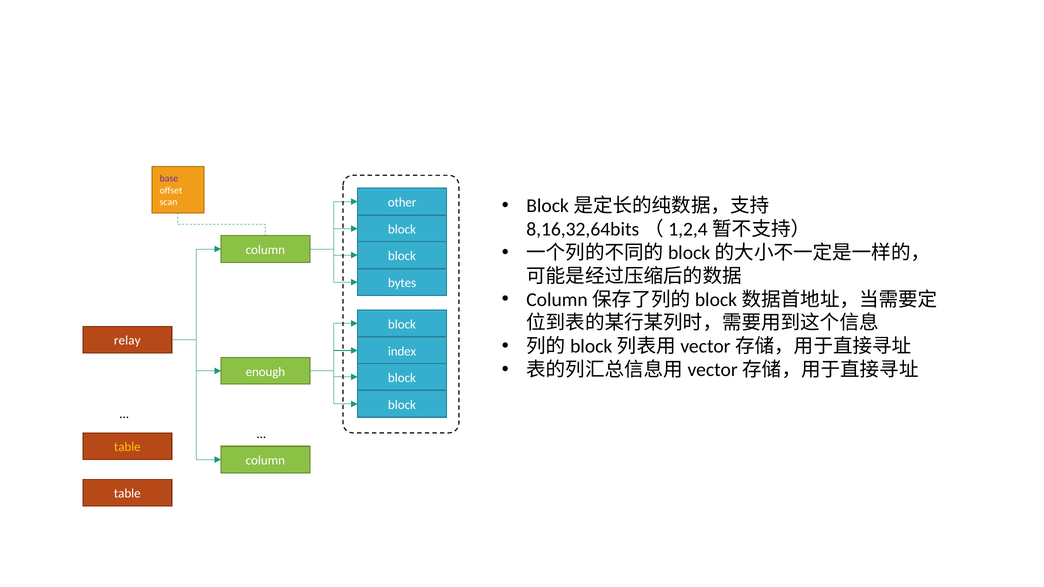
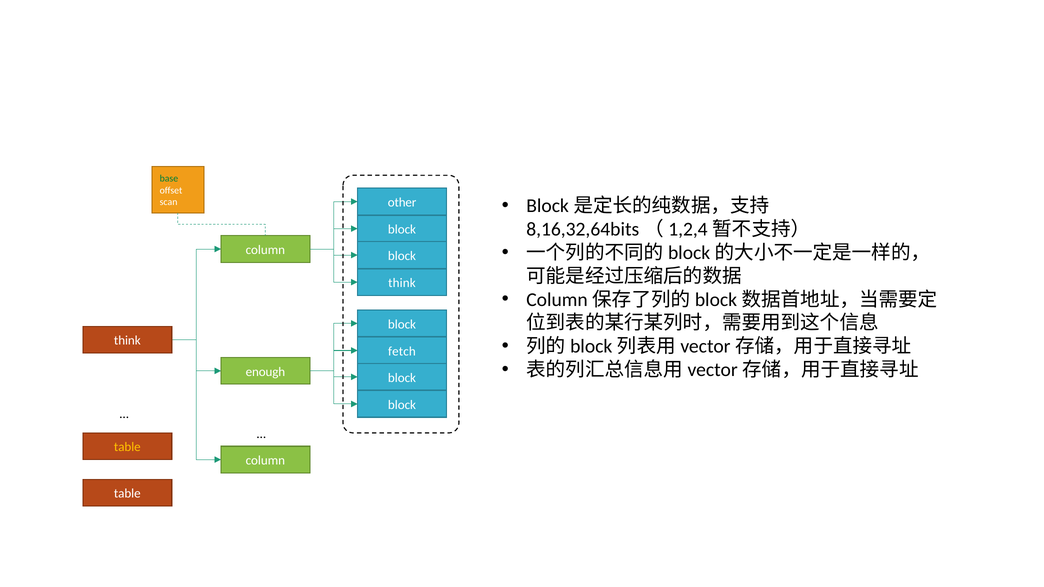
base colour: purple -> green
bytes at (402, 283): bytes -> think
relay at (127, 341): relay -> think
index: index -> fetch
